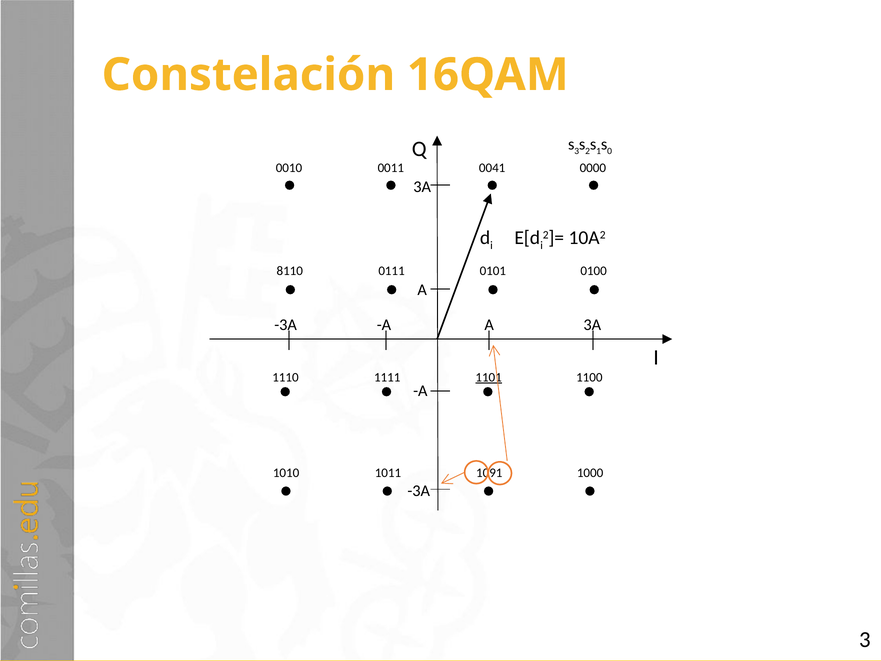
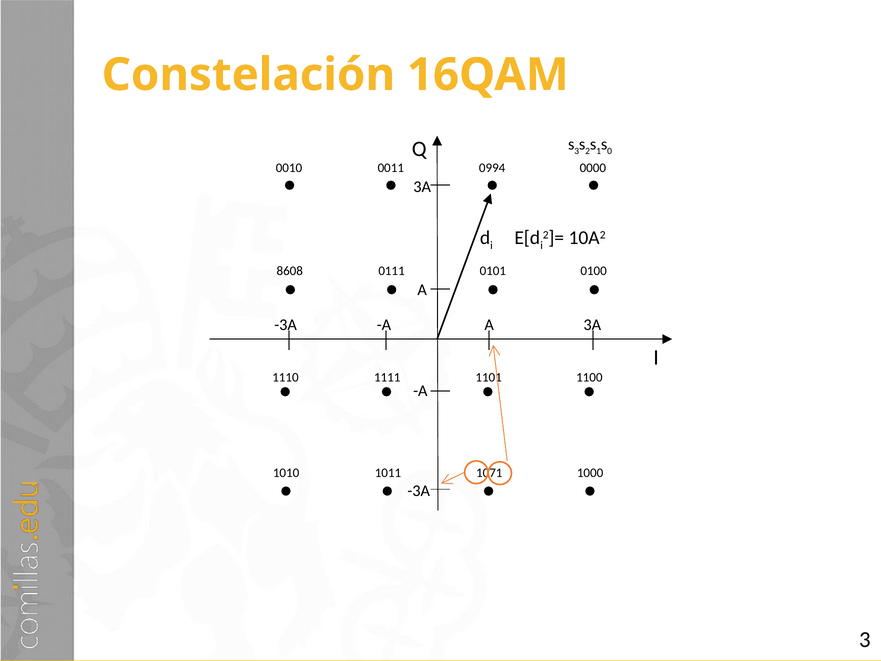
0041: 0041 -> 0994
8110: 8110 -> 8608
1101 underline: present -> none
1091: 1091 -> 1071
